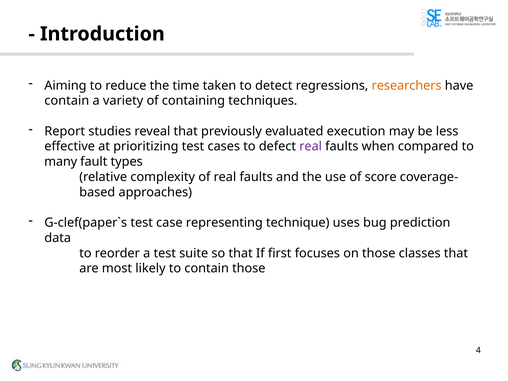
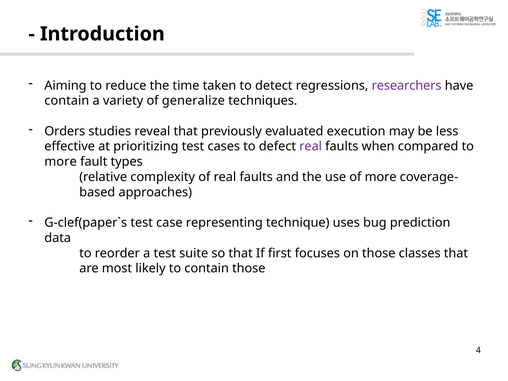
researchers colour: orange -> purple
containing: containing -> generalize
Report: Report -> Orders
many at (61, 162): many -> more
of score: score -> more
